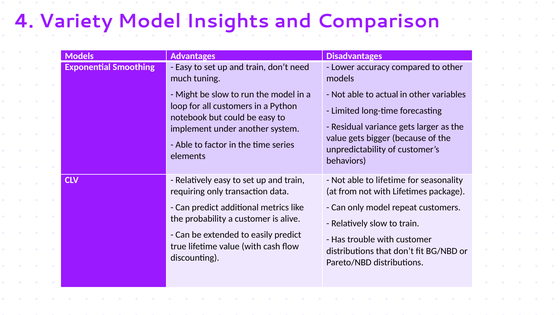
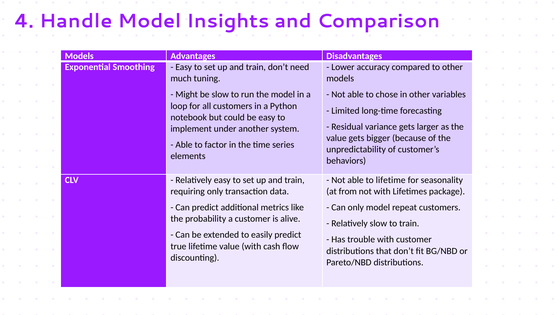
Variety: Variety -> Handle
actual: actual -> chose
